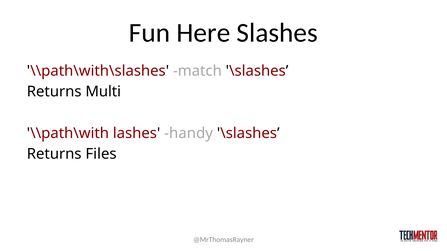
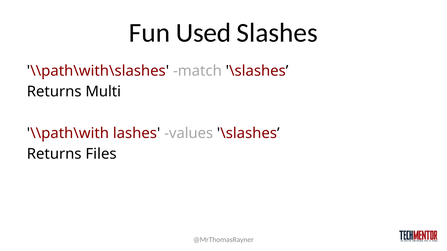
Here: Here -> Used
handy: handy -> values
